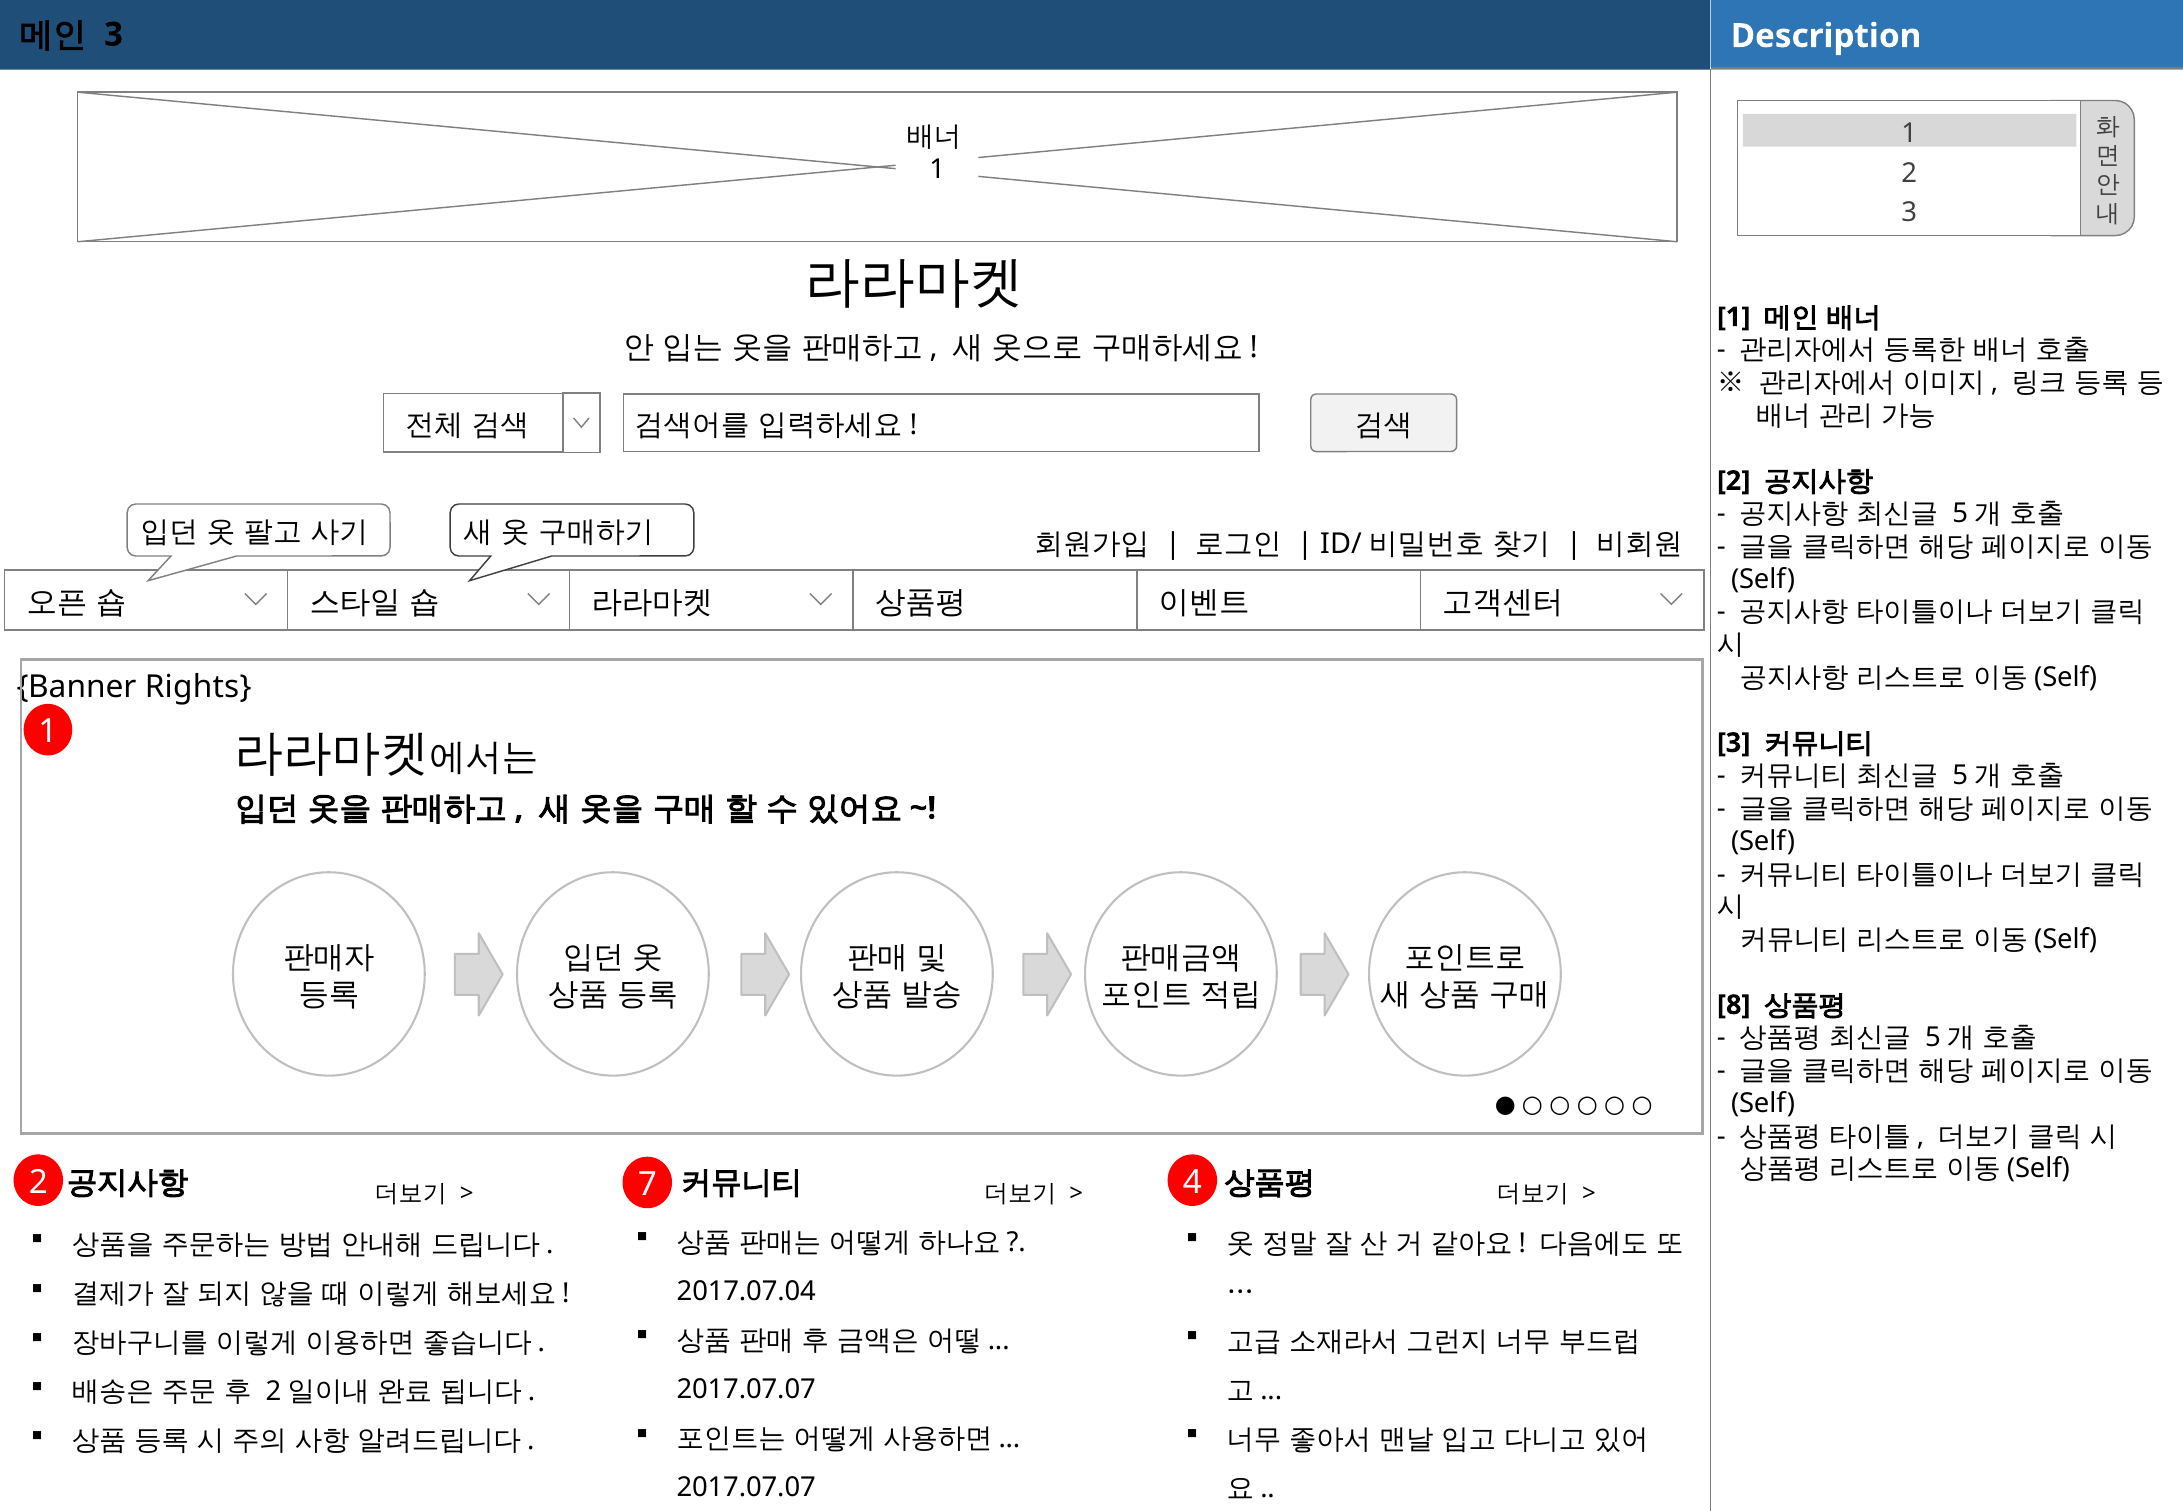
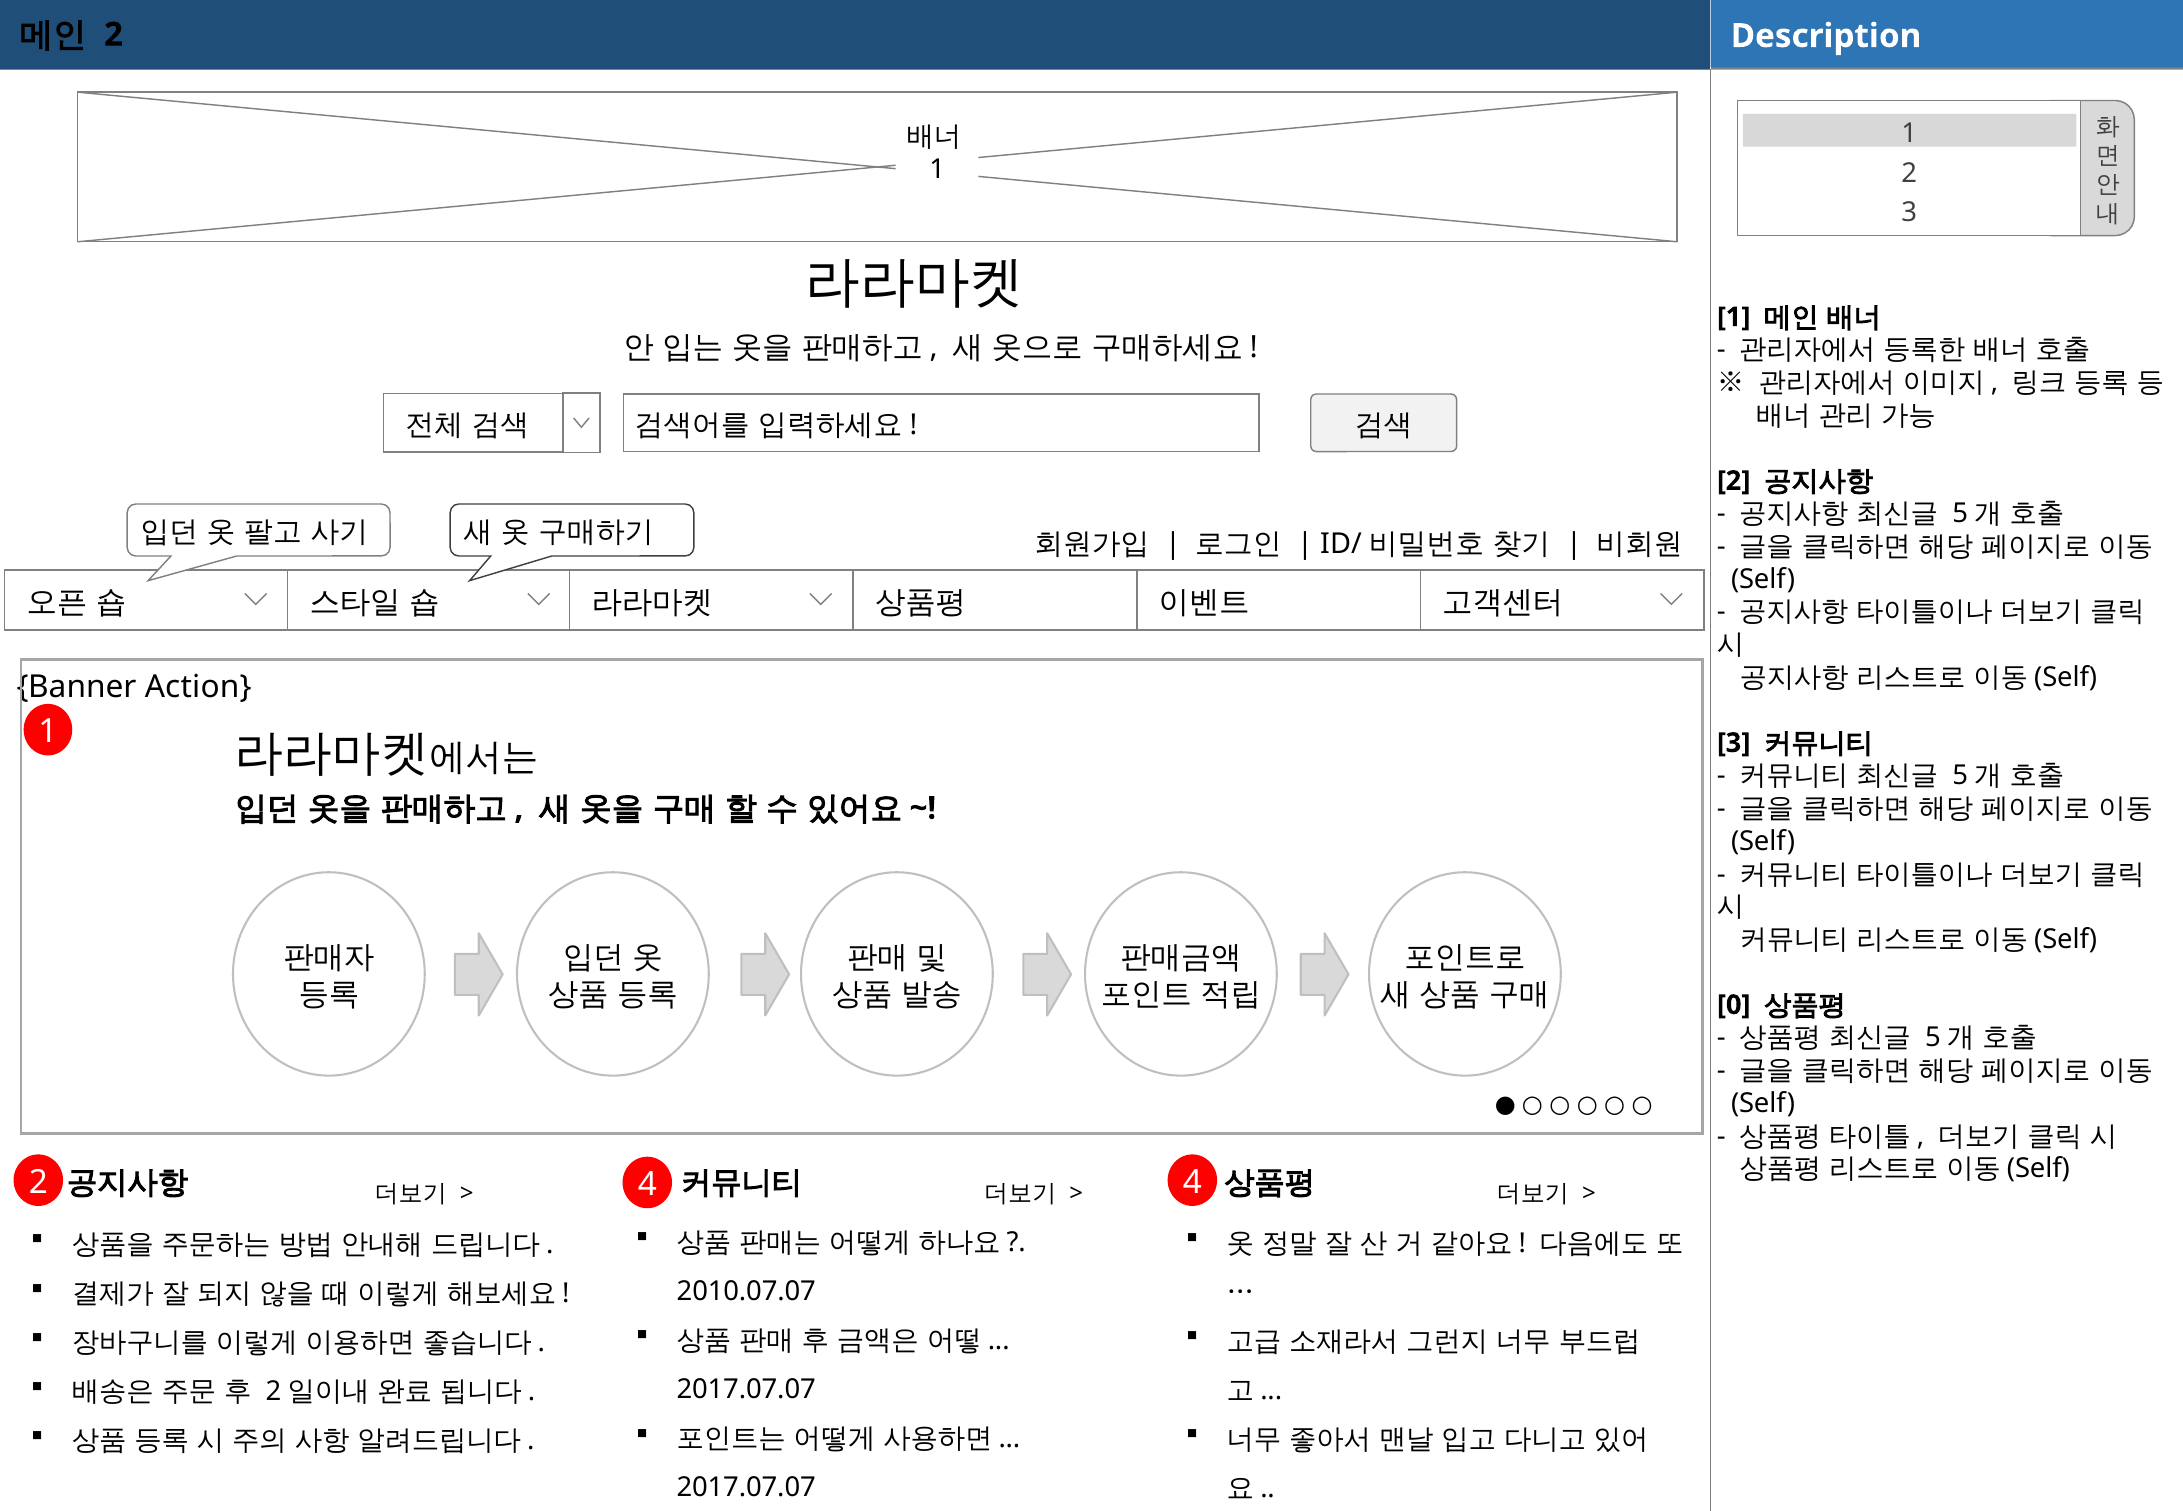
3 at (114, 35): 3 -> 2
Rights: Rights -> Action
8: 8 -> 0
2 7: 7 -> 4
2017.07.04: 2017.07.04 -> 2010.07.07
